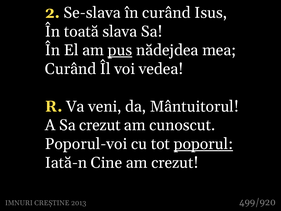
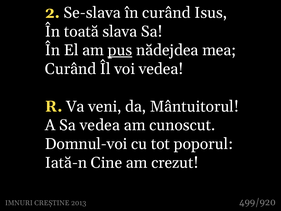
Sa crezut: crezut -> vedea
Poporul-voi: Poporul-voi -> Domnul-voi
poporul underline: present -> none
